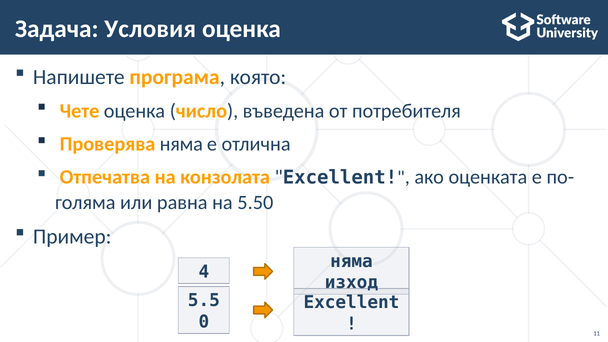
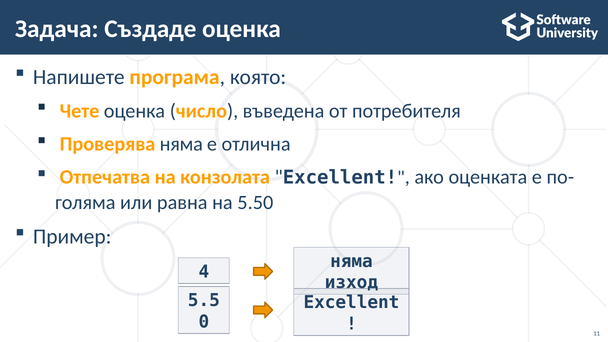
Условия: Условия -> Създаде
